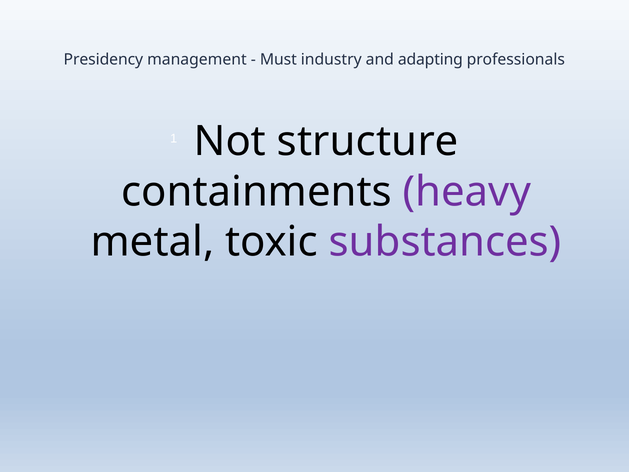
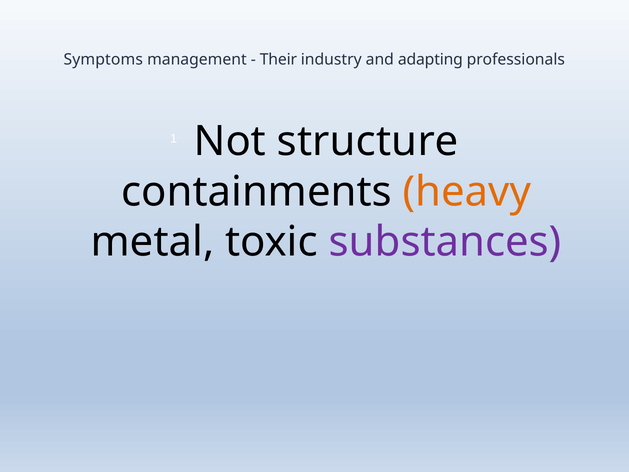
Presidency: Presidency -> Symptoms
Must: Must -> Their
heavy colour: purple -> orange
